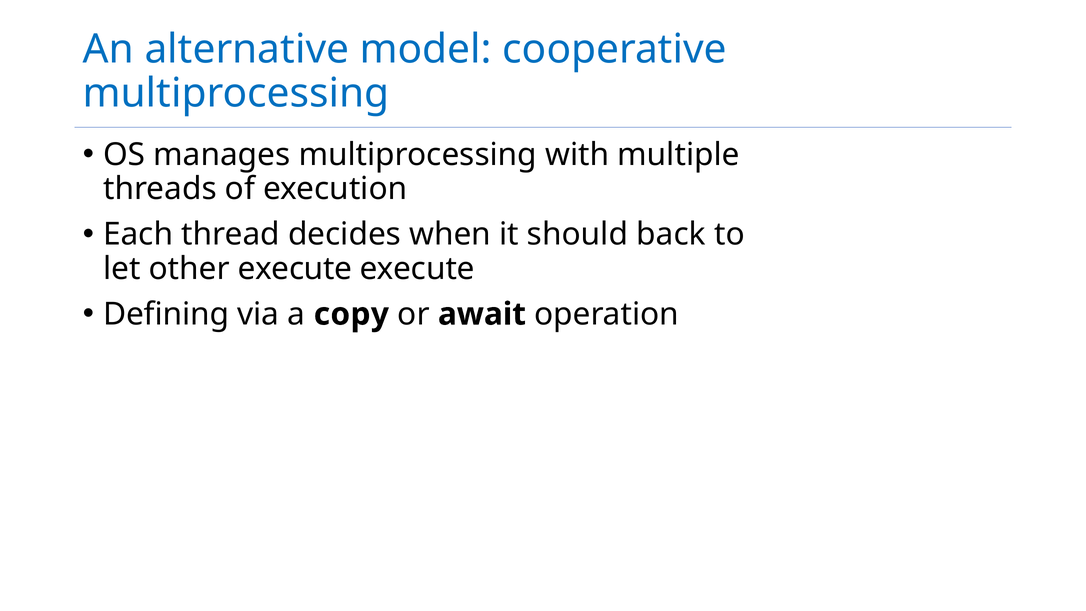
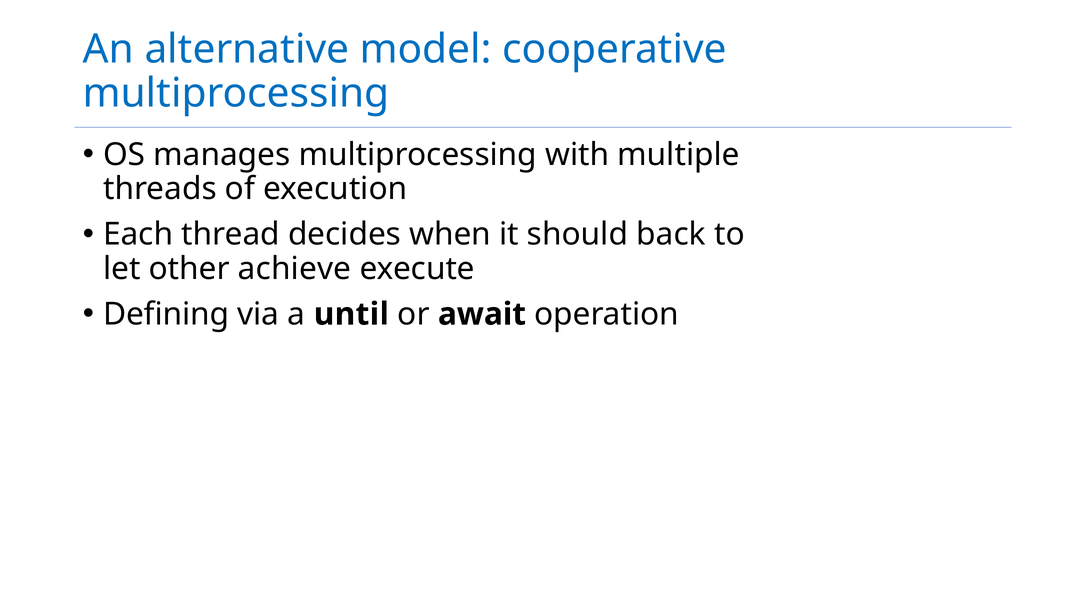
other execute: execute -> achieve
copy: copy -> until
